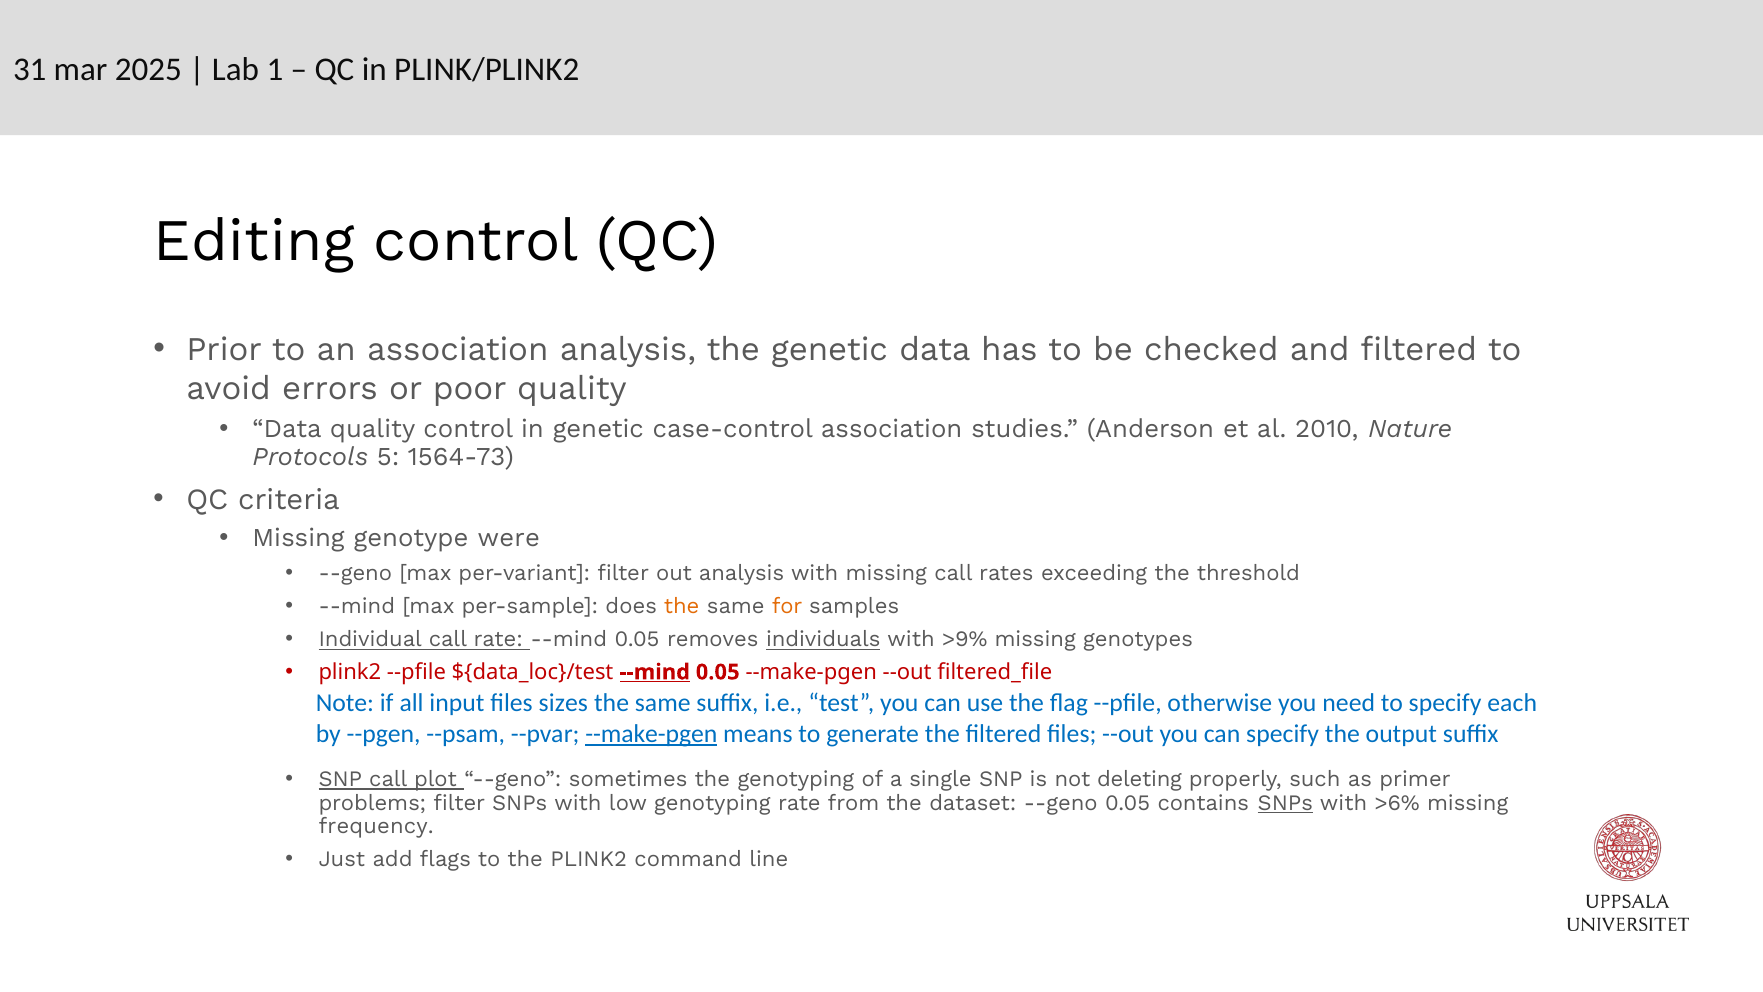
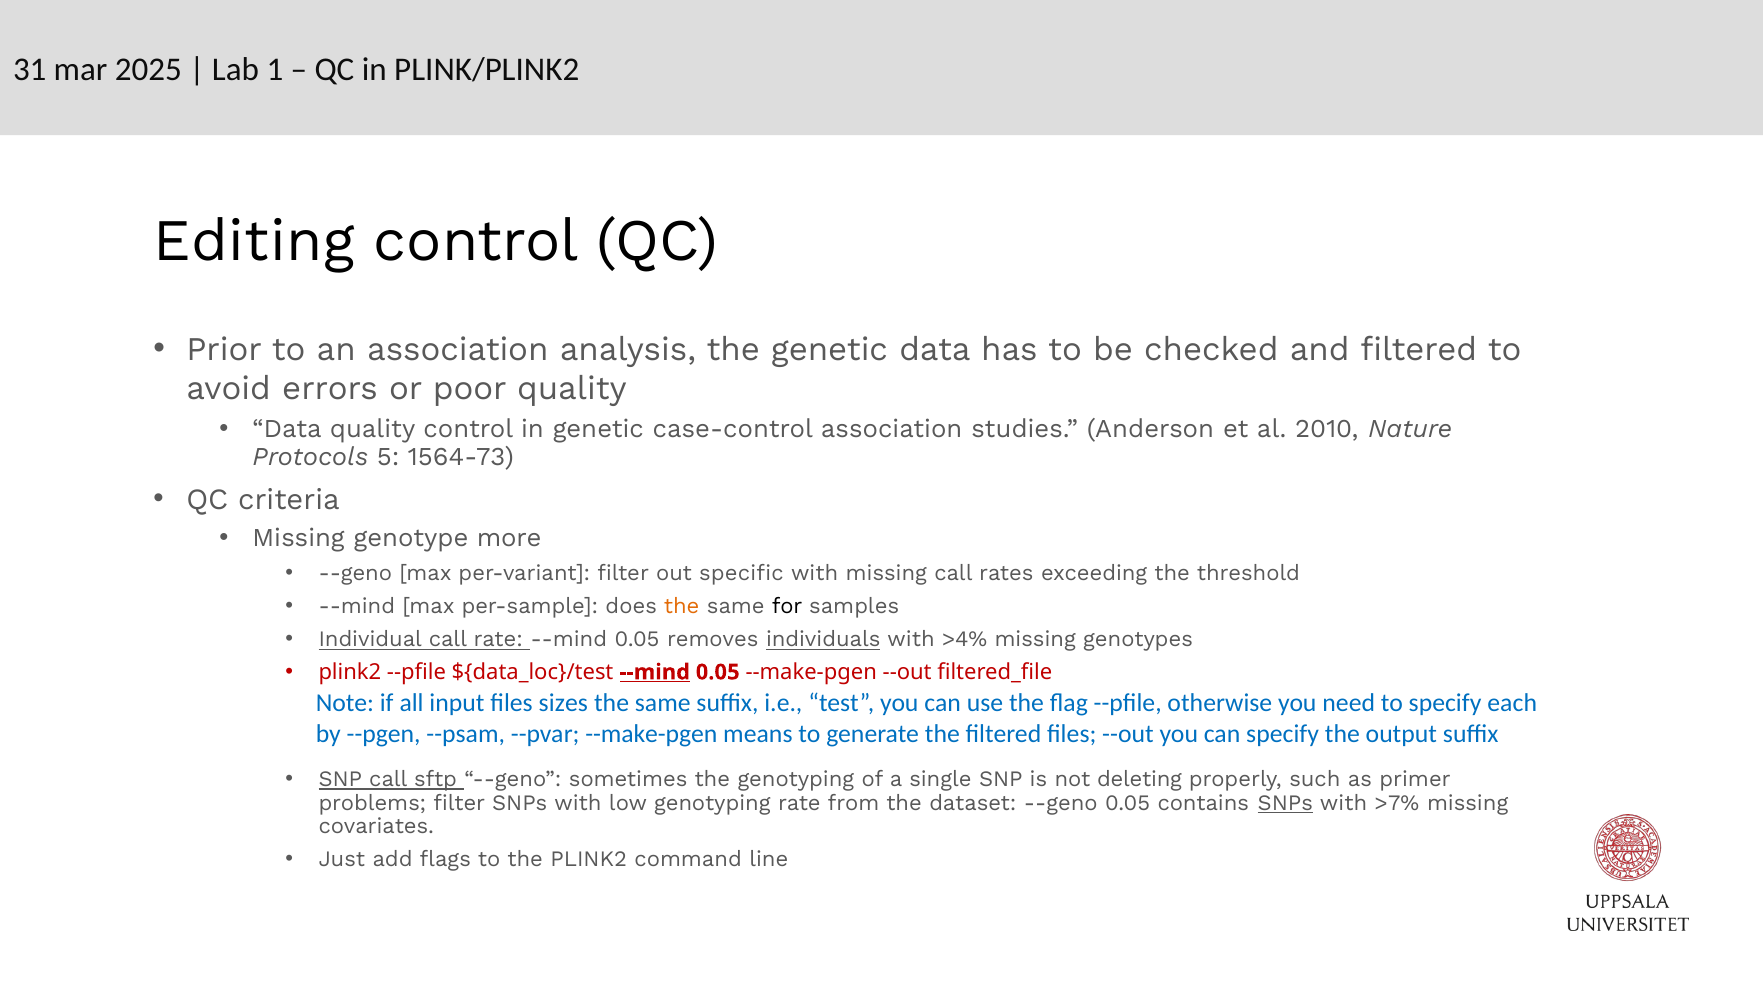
were: were -> more
out analysis: analysis -> specific
for colour: orange -> black
>9%: >9% -> >4%
--make-pgen at (651, 734) underline: present -> none
plot: plot -> sftp
>6%: >6% -> >7%
frequency: frequency -> covariates
